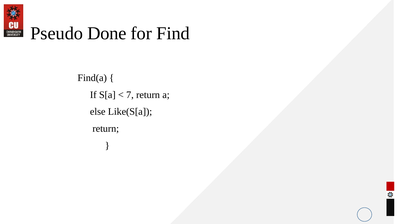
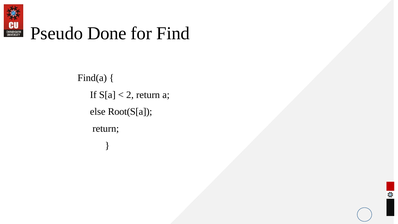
7: 7 -> 2
Like(S[a: Like(S[a -> Root(S[a
